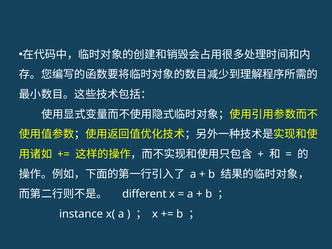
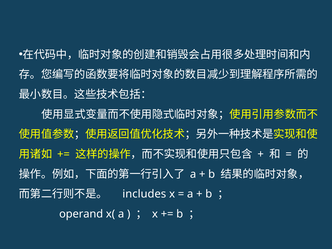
different: different -> includes
instance: instance -> operand
